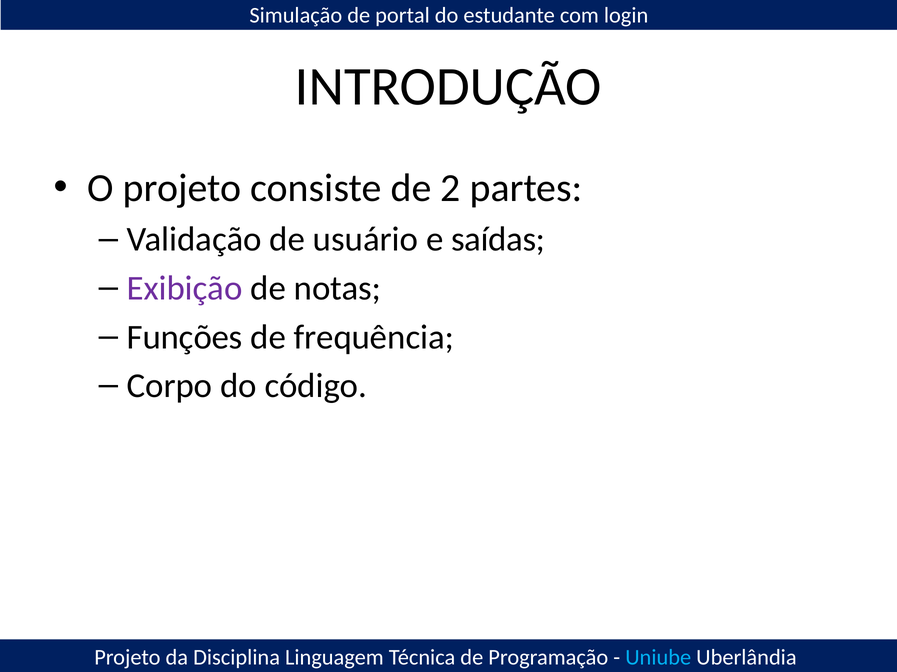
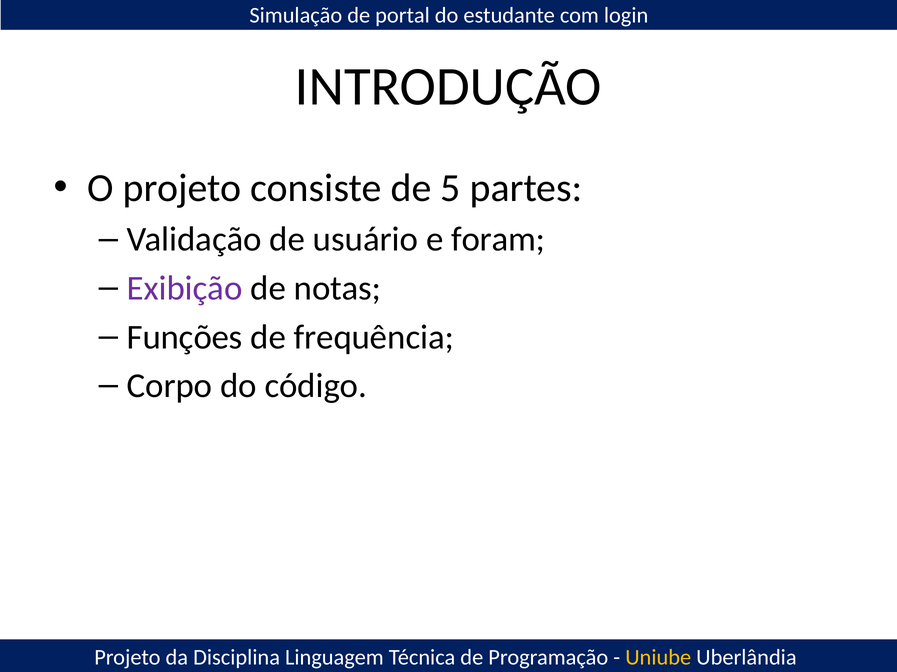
2: 2 -> 5
saídas: saídas -> foram
Uniube colour: light blue -> yellow
